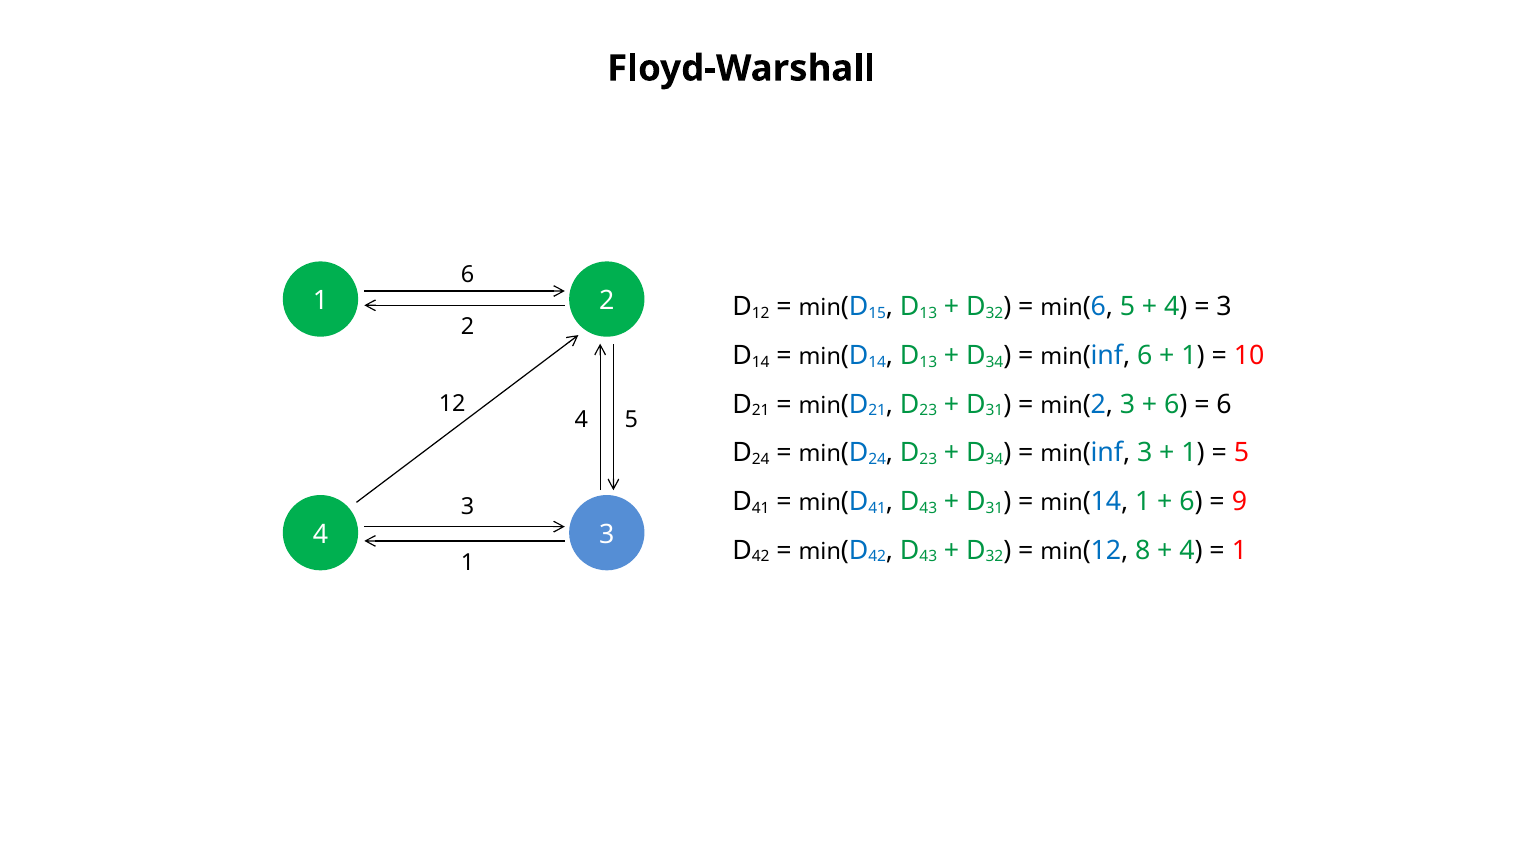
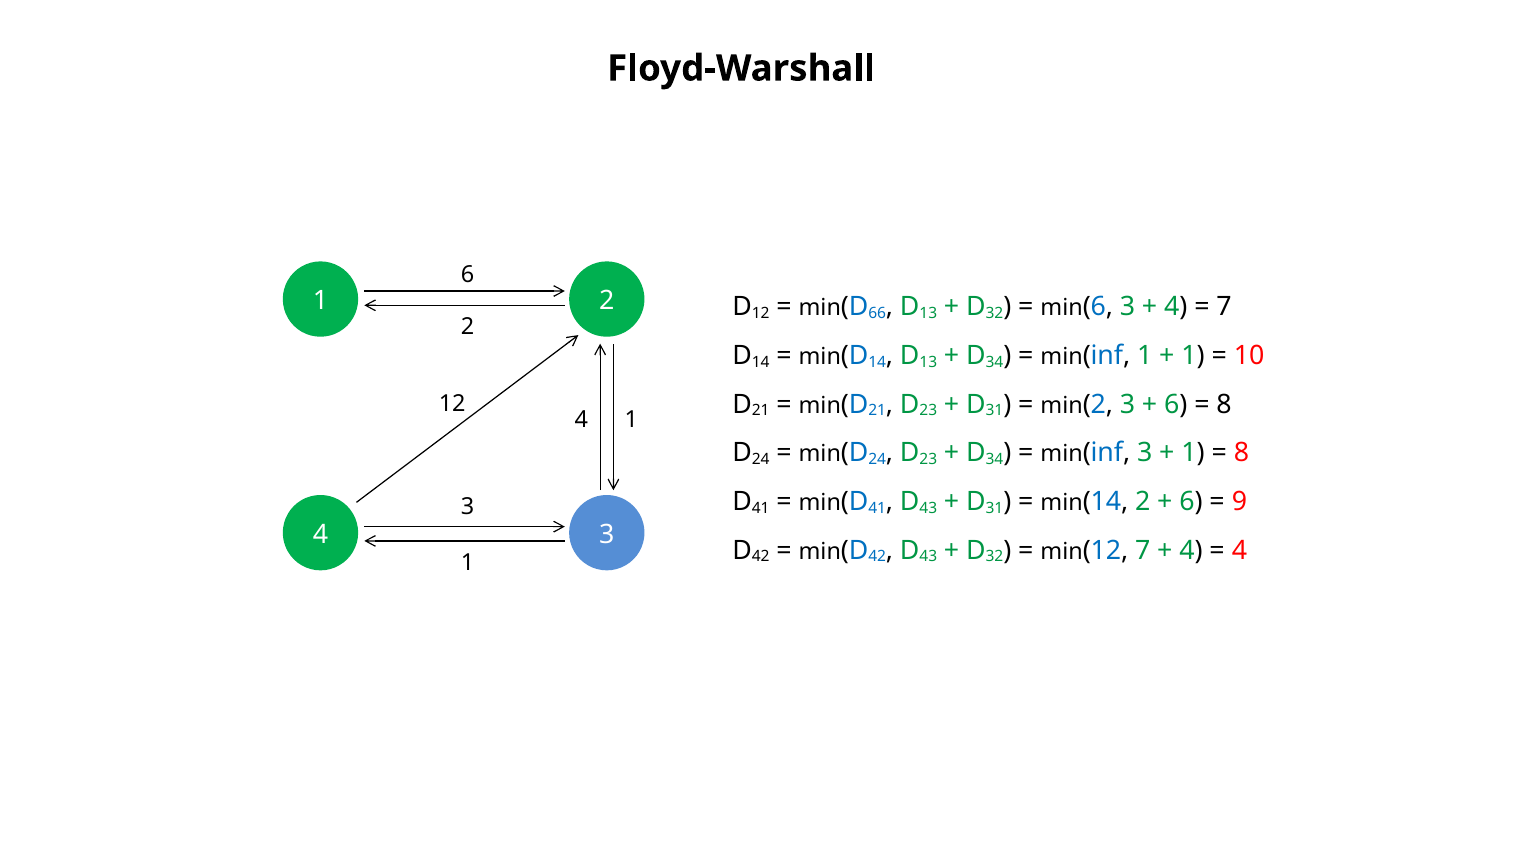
15: 15 -> 66
min(6 5: 5 -> 3
3 at (1224, 307): 3 -> 7
min(inf 6: 6 -> 1
6 at (1224, 404): 6 -> 8
4 5: 5 -> 1
5 at (1241, 453): 5 -> 8
min(14 1: 1 -> 2
min(12 8: 8 -> 7
1 at (1239, 550): 1 -> 4
